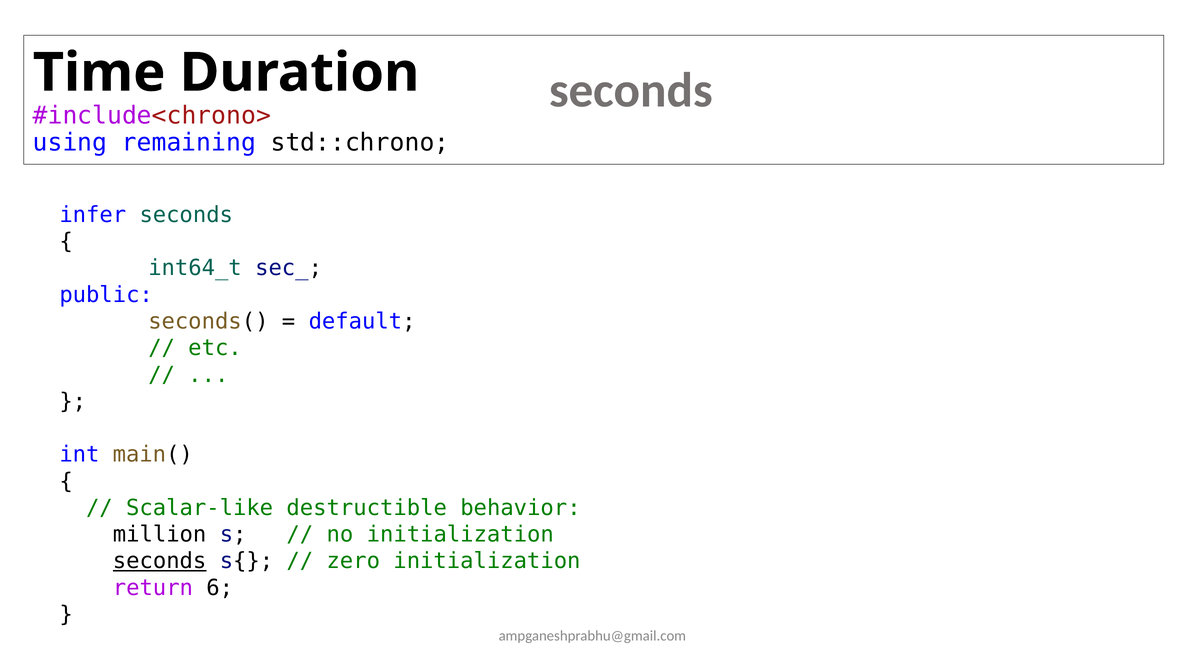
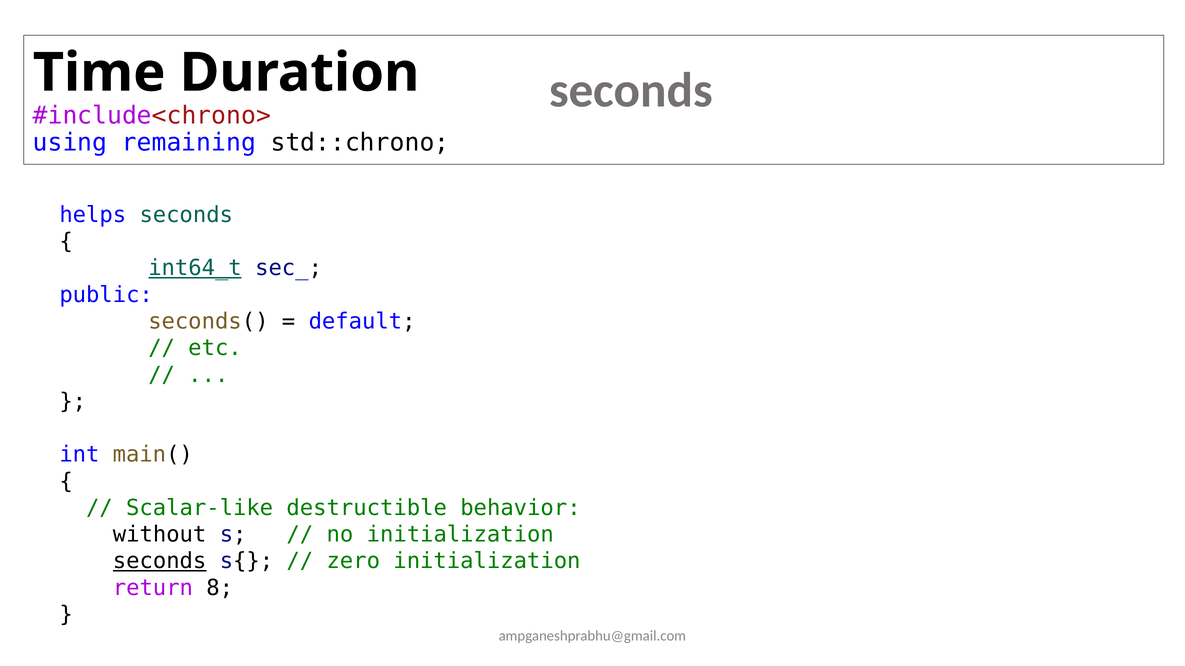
infer: infer -> helps
int64_t underline: none -> present
million: million -> without
6: 6 -> 8
